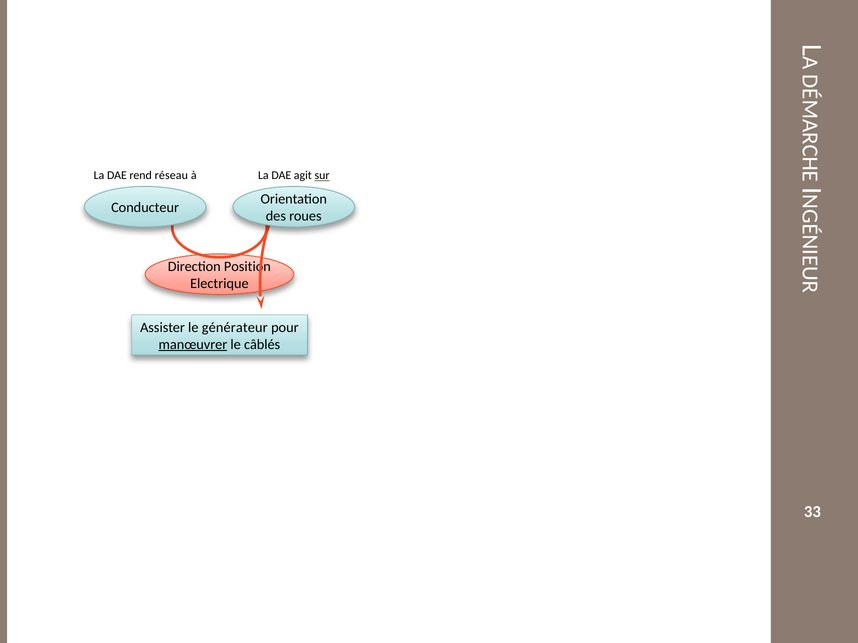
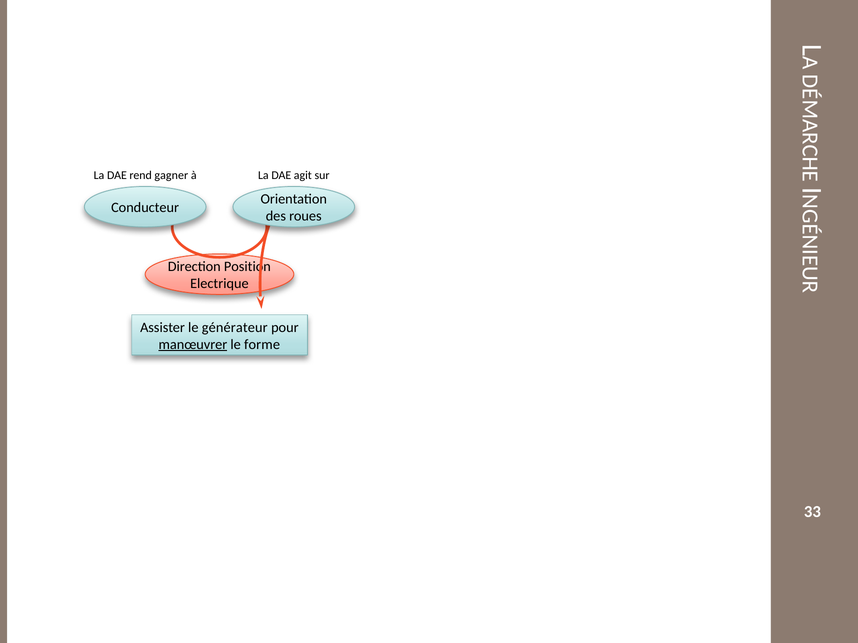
réseau: réseau -> gagner
sur underline: present -> none
câblés: câblés -> forme
